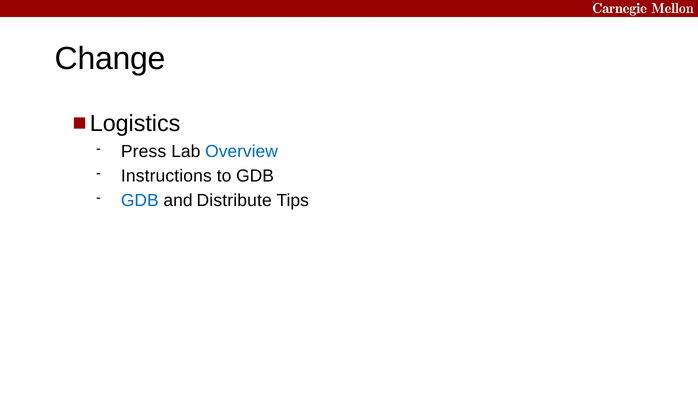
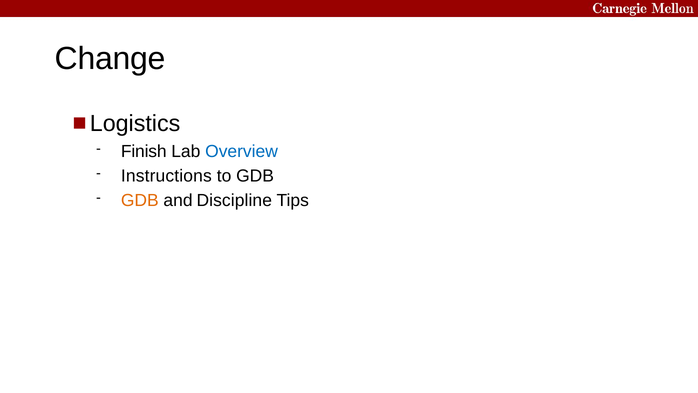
Press: Press -> Finish
GDB at (140, 200) colour: blue -> orange
Distribute: Distribute -> Discipline
